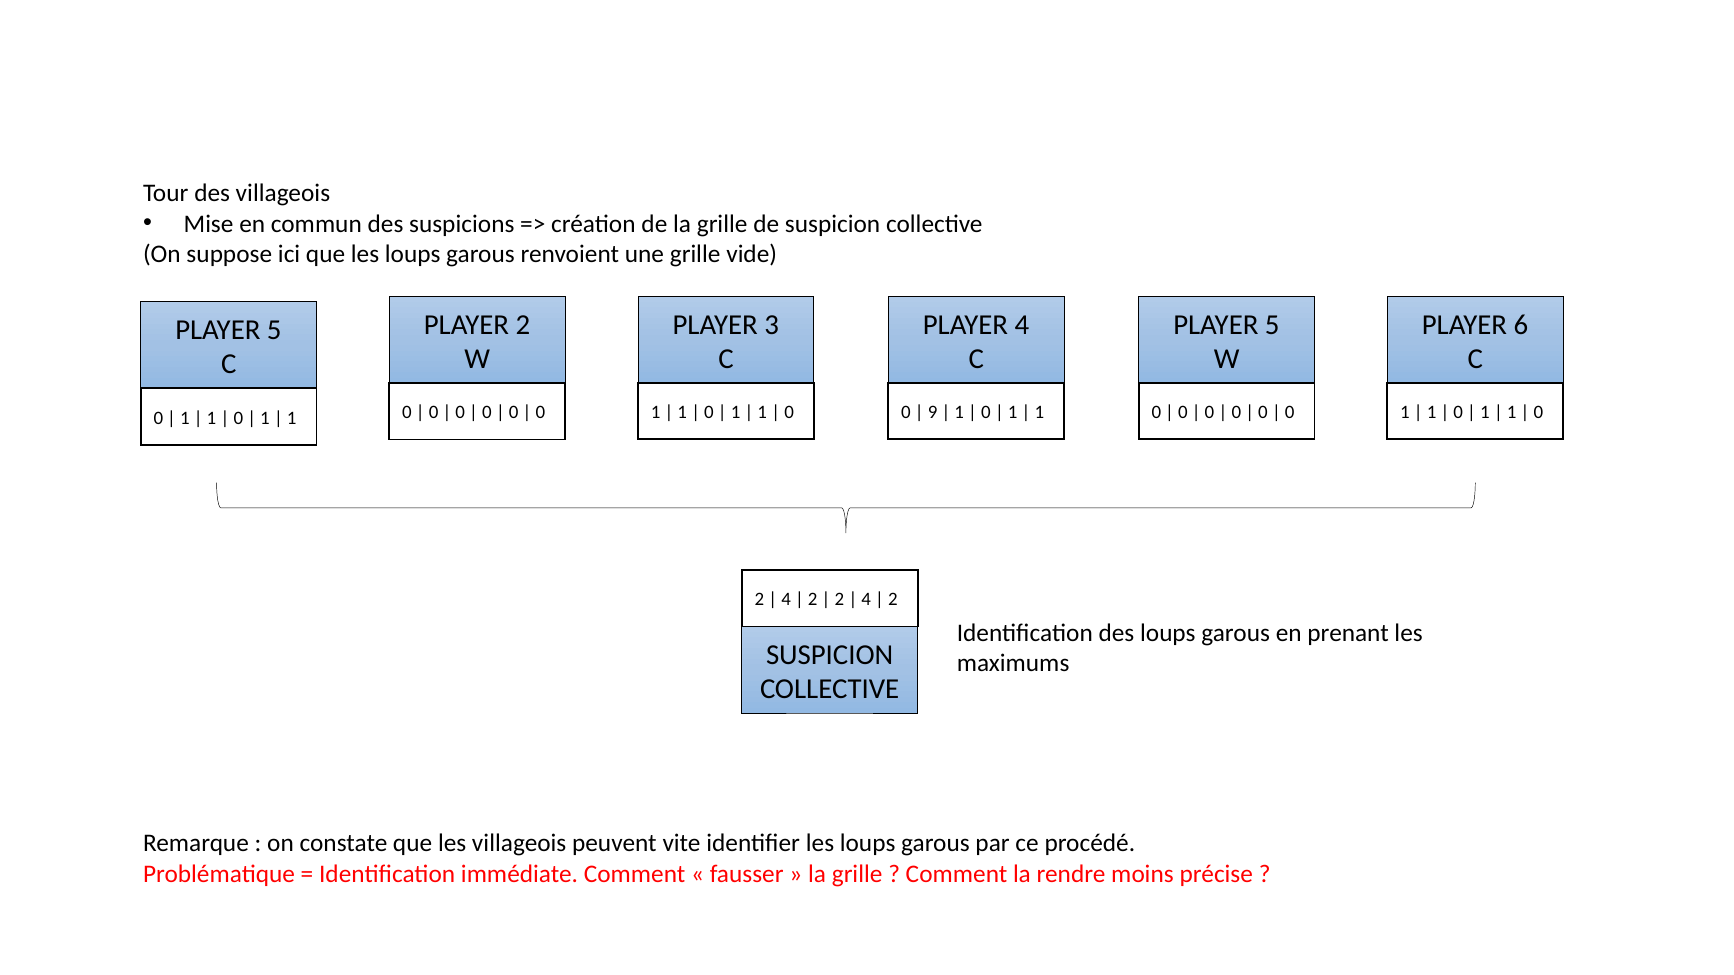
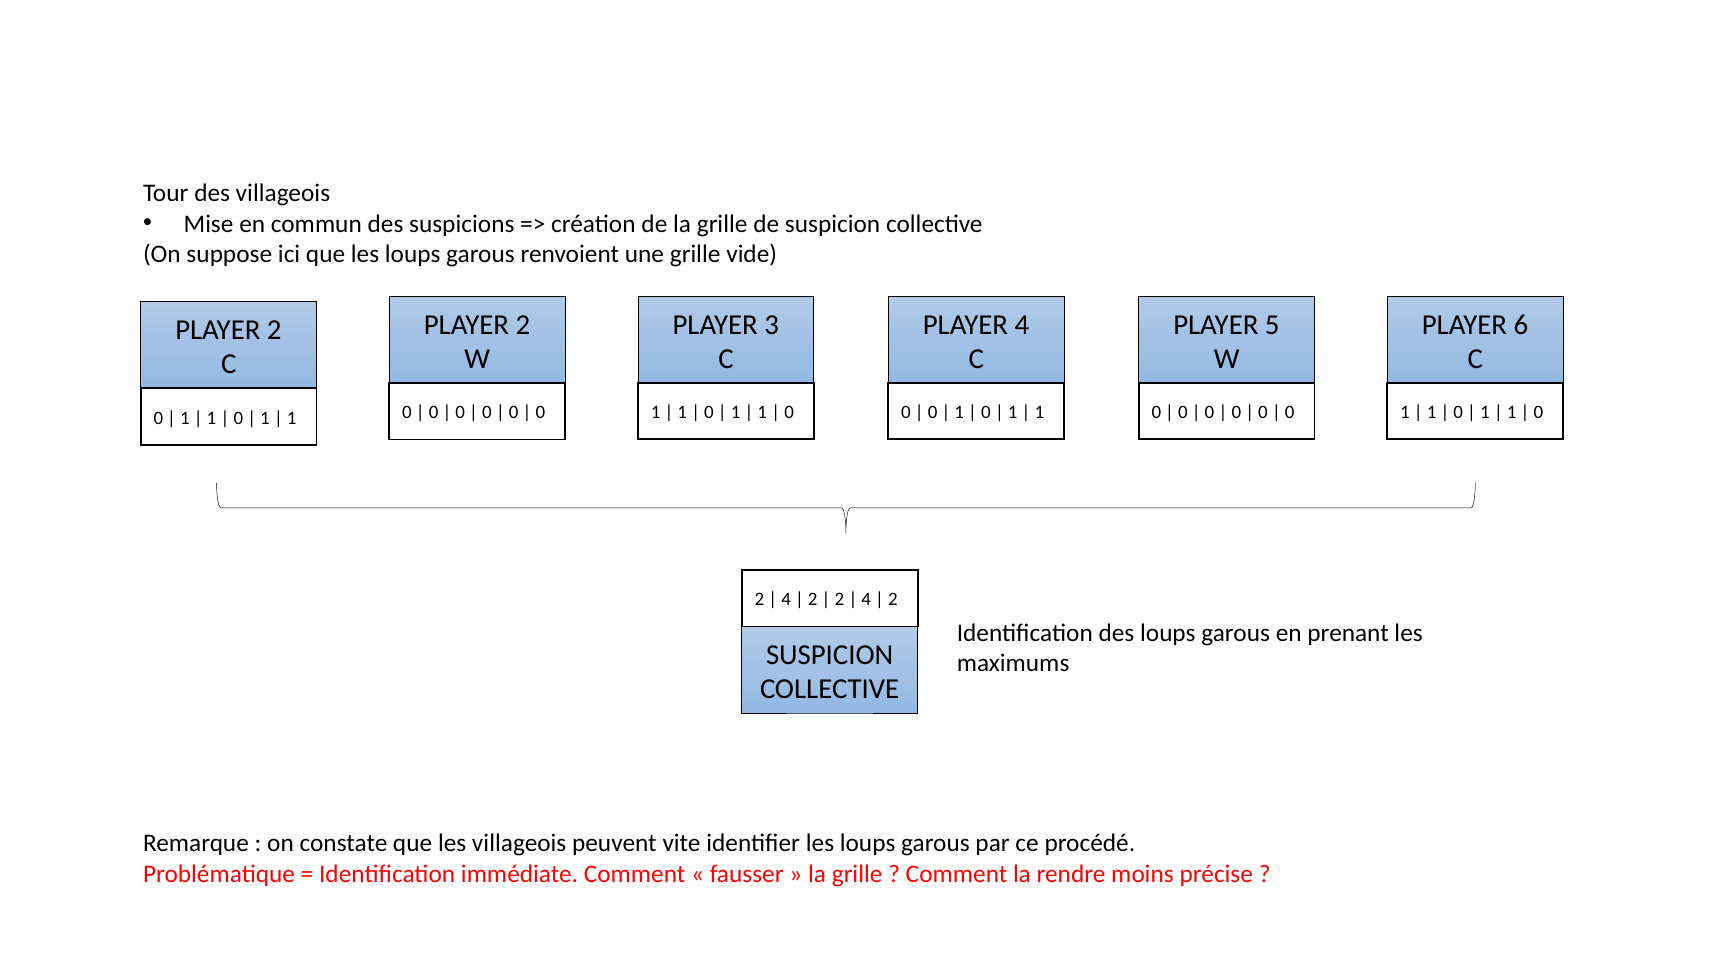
5 at (274, 330): 5 -> 2
9 at (933, 413): 9 -> 0
